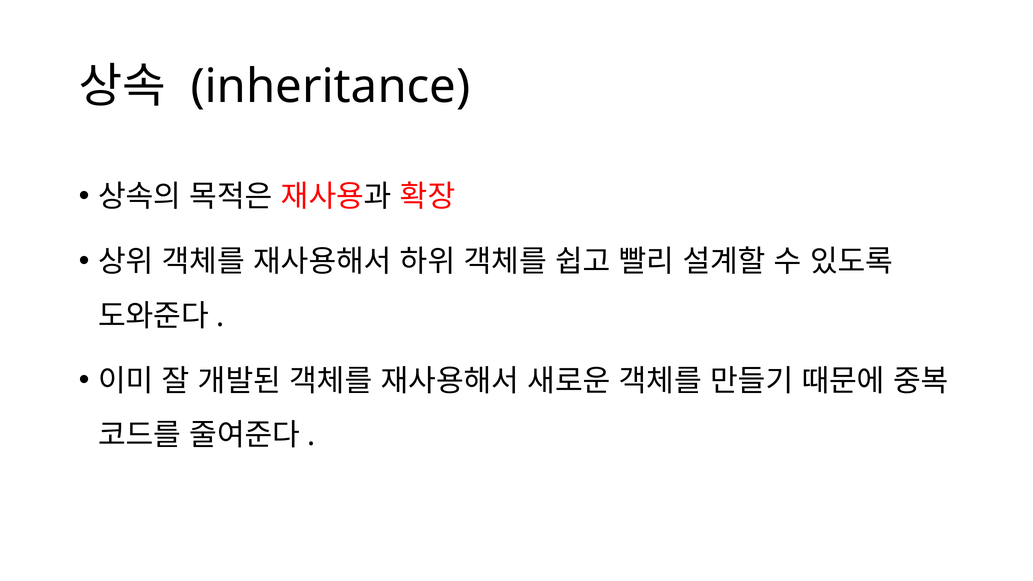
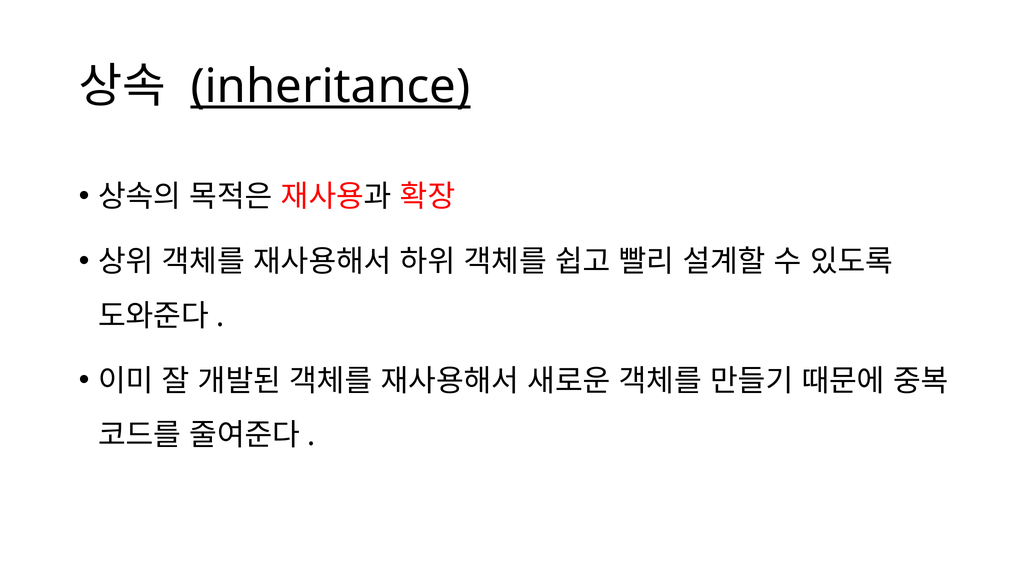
inheritance underline: none -> present
